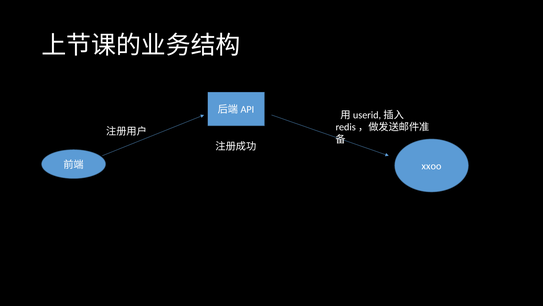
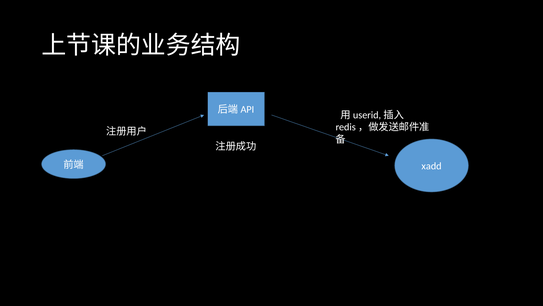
xxoo: xxoo -> xadd
